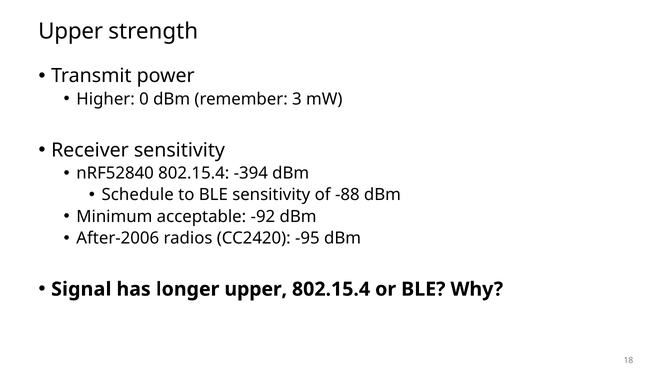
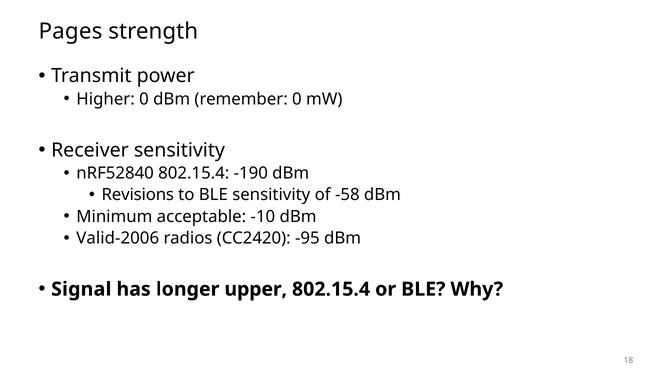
Upper at (71, 31): Upper -> Pages
remember 3: 3 -> 0
-394: -394 -> -190
Schedule: Schedule -> Revisions
-88: -88 -> -58
-92: -92 -> -10
After-2006: After-2006 -> Valid-2006
